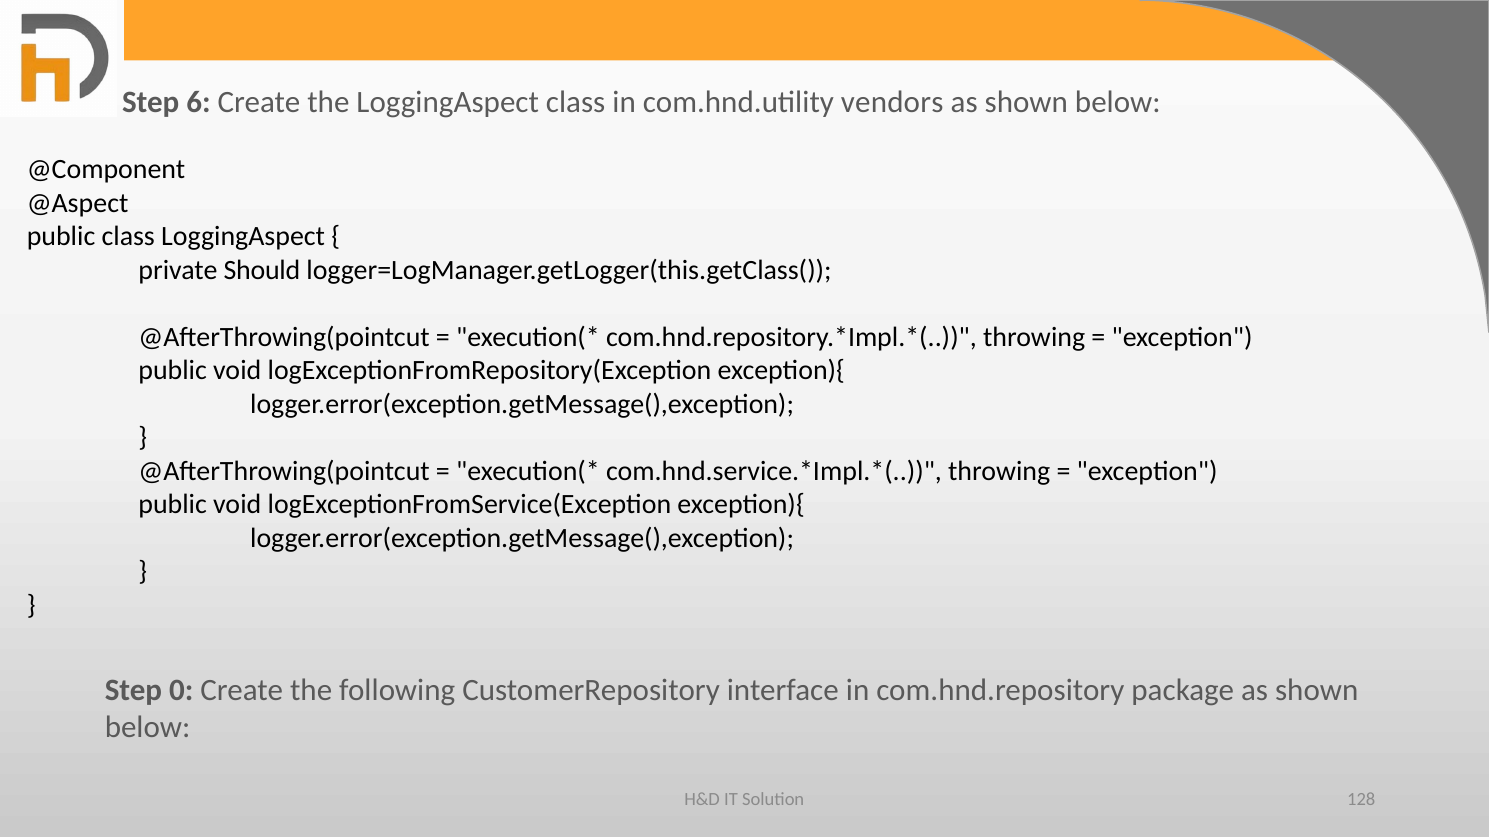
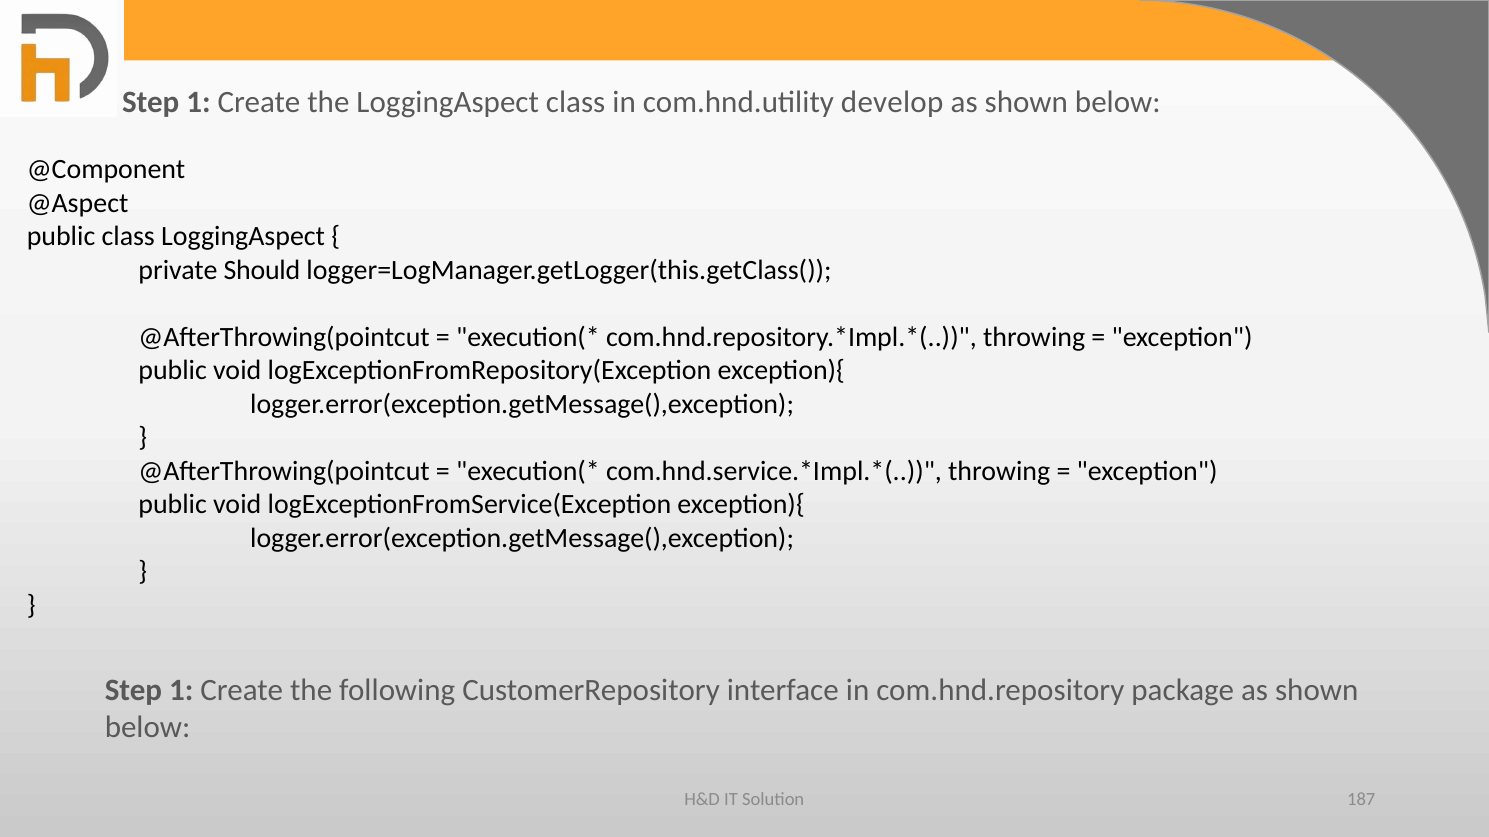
6 at (199, 102): 6 -> 1
vendors: vendors -> develop
0 at (181, 690): 0 -> 1
128: 128 -> 187
